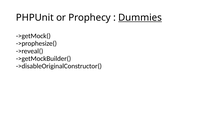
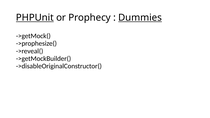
PHPUnit underline: none -> present
